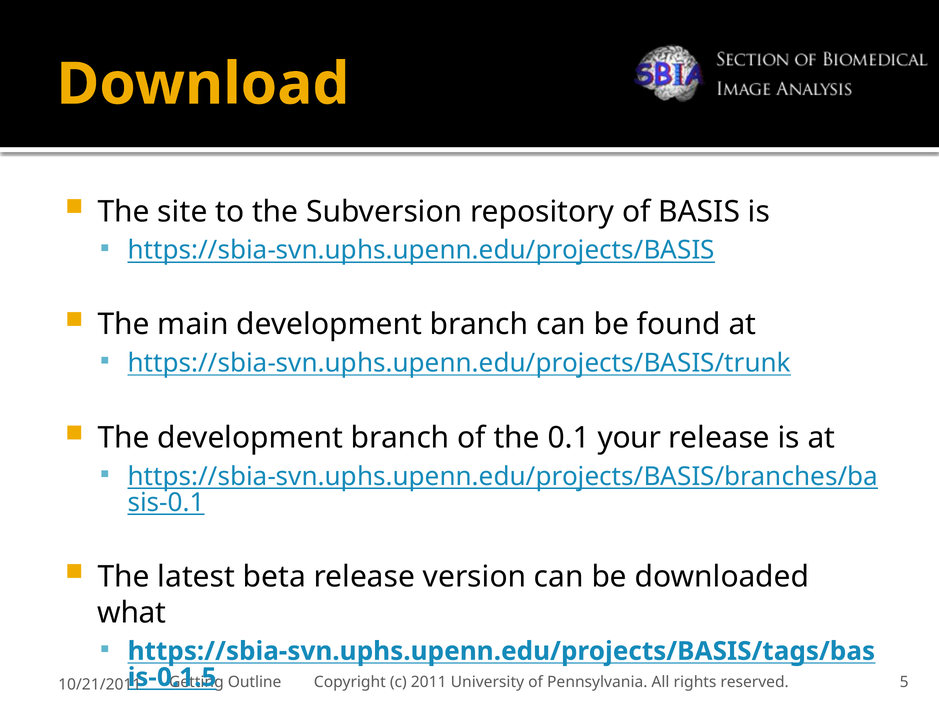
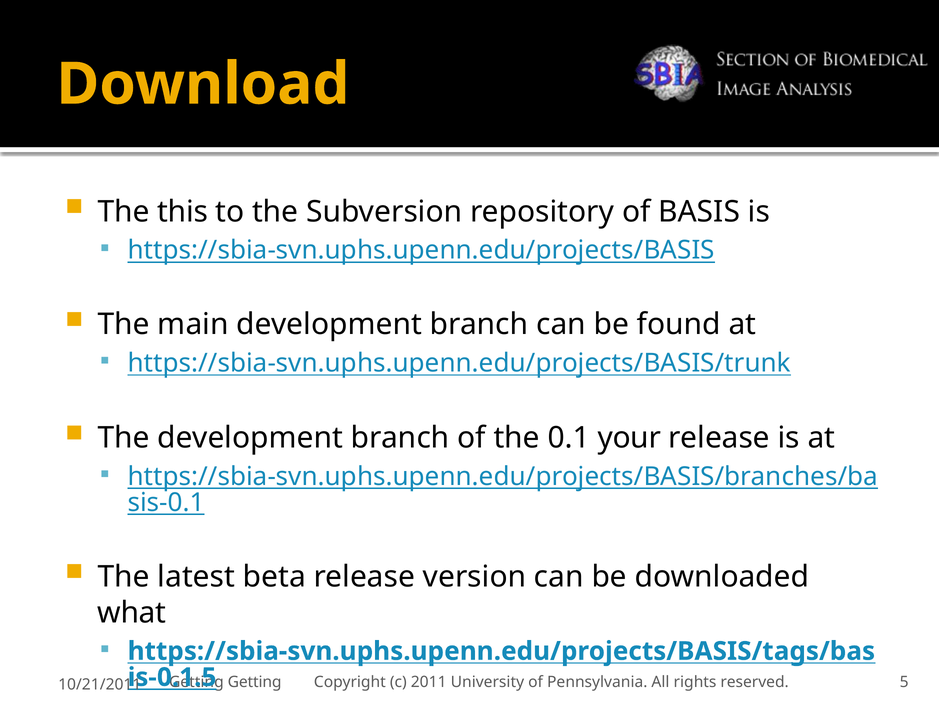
site: site -> this
Outline at (255, 682): Outline -> Getting
